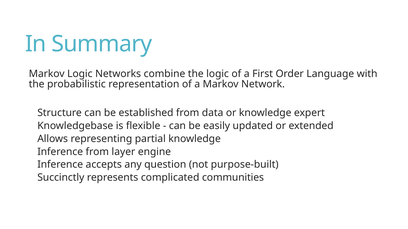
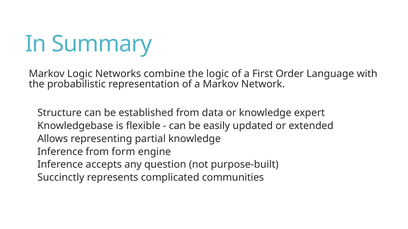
layer: layer -> form
